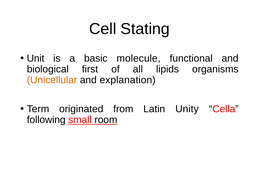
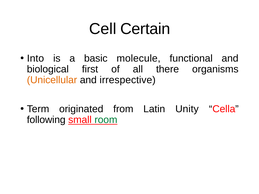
Stating: Stating -> Certain
Unit: Unit -> Into
lipids: lipids -> there
explanation: explanation -> irrespective
room colour: black -> green
